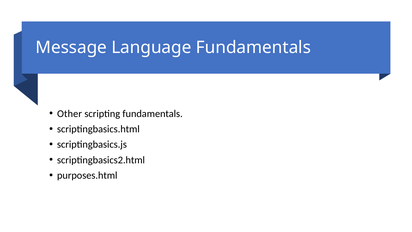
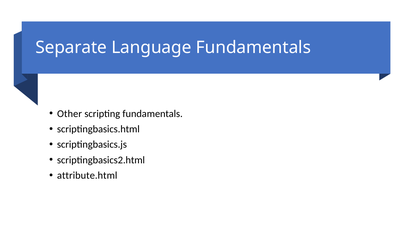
Message: Message -> Separate
purposes.html: purposes.html -> attribute.html
